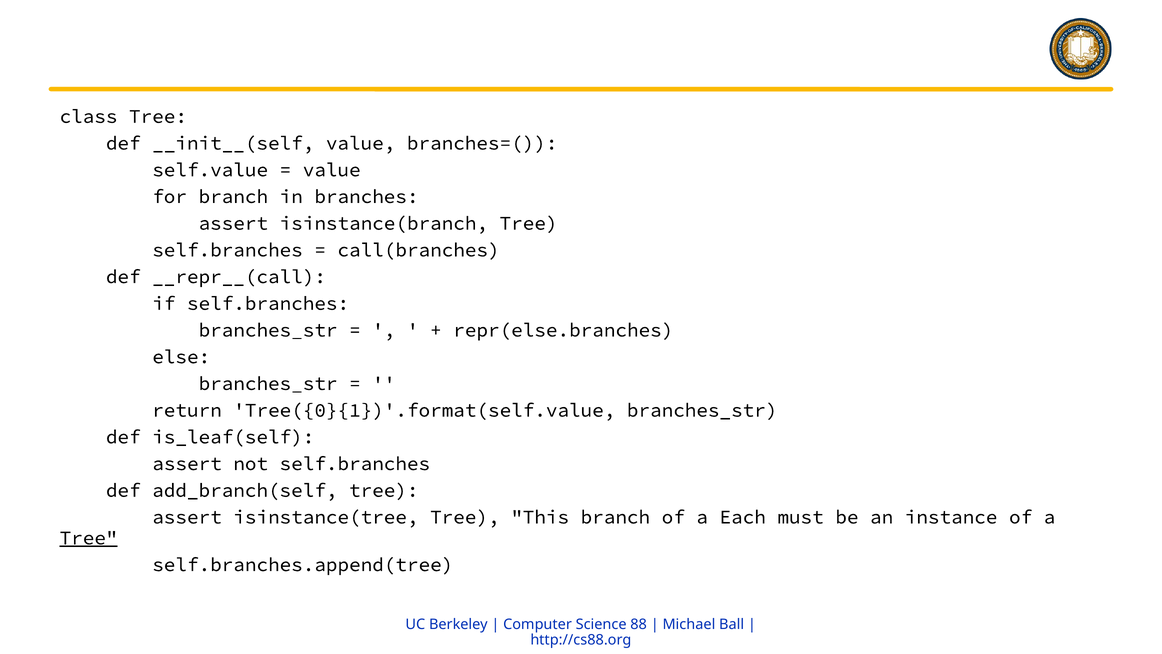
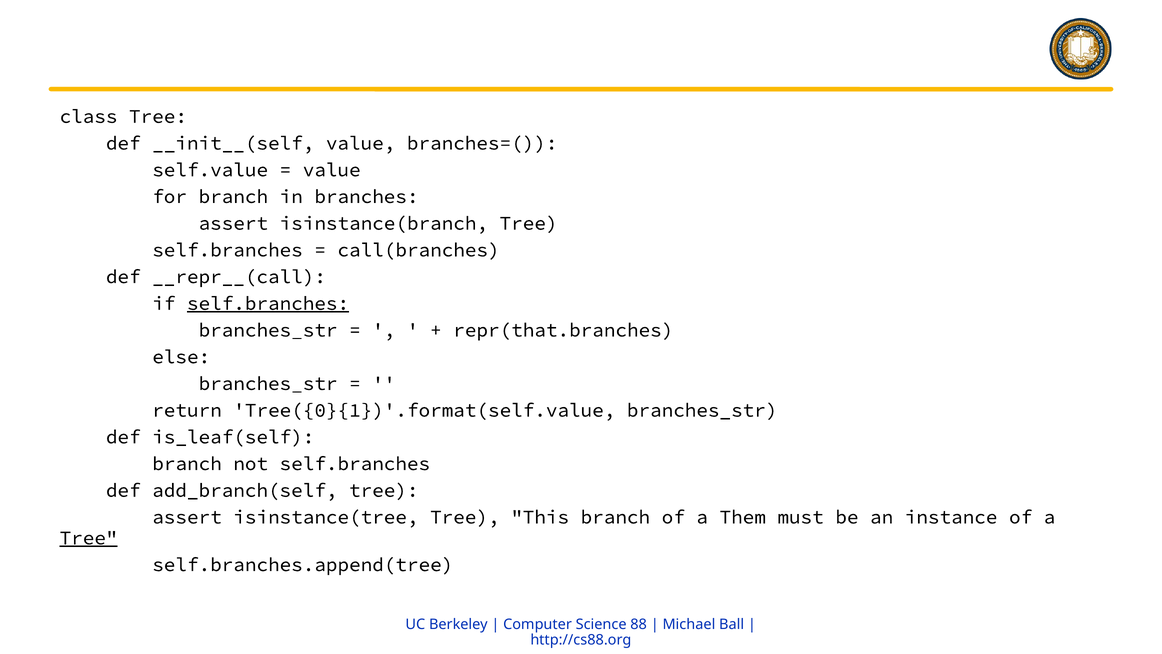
self.branches at (268, 303) underline: none -> present
repr(else.branches: repr(else.branches -> repr(that.branches
assert at (187, 463): assert -> branch
Each: Each -> Them
